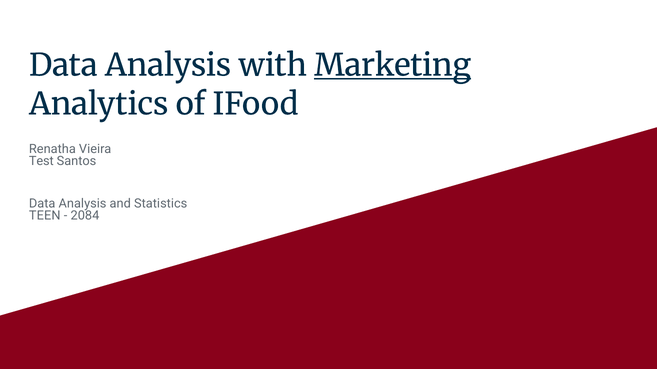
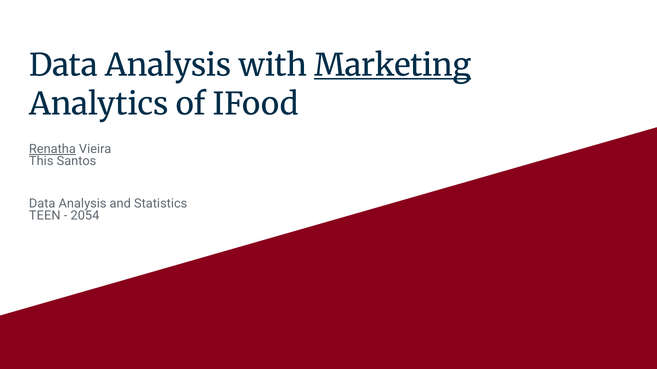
Renatha underline: none -> present
Test: Test -> This
2084: 2084 -> 2054
